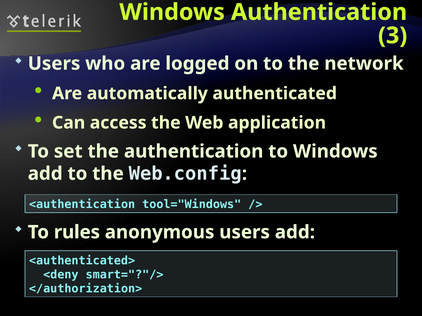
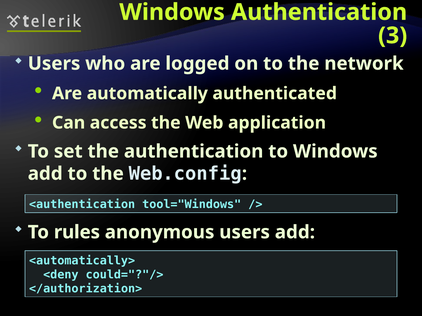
<authenticated>: <authenticated> -> <automatically>
smart="?"/>: smart="?"/> -> could="?"/>
